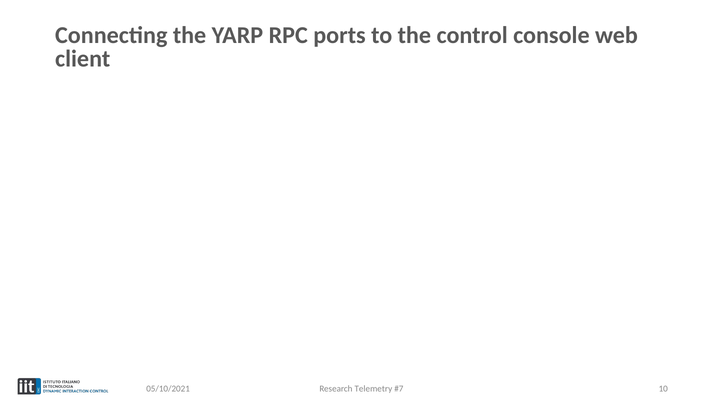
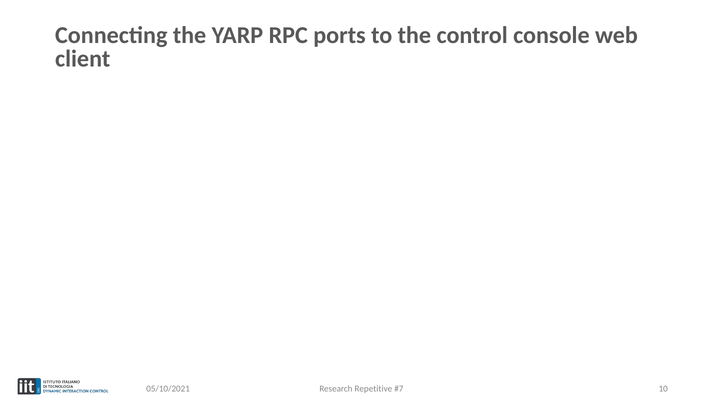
Telemetry: Telemetry -> Repetitive
